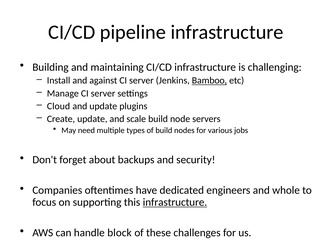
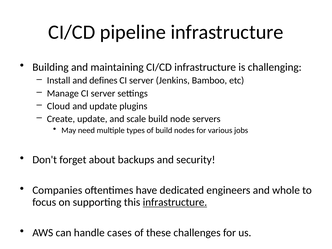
against: against -> defines
Bamboo underline: present -> none
block: block -> cases
